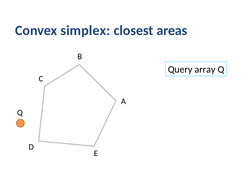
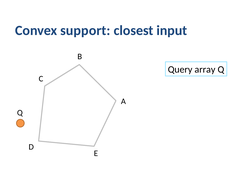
simplex: simplex -> support
areas: areas -> input
